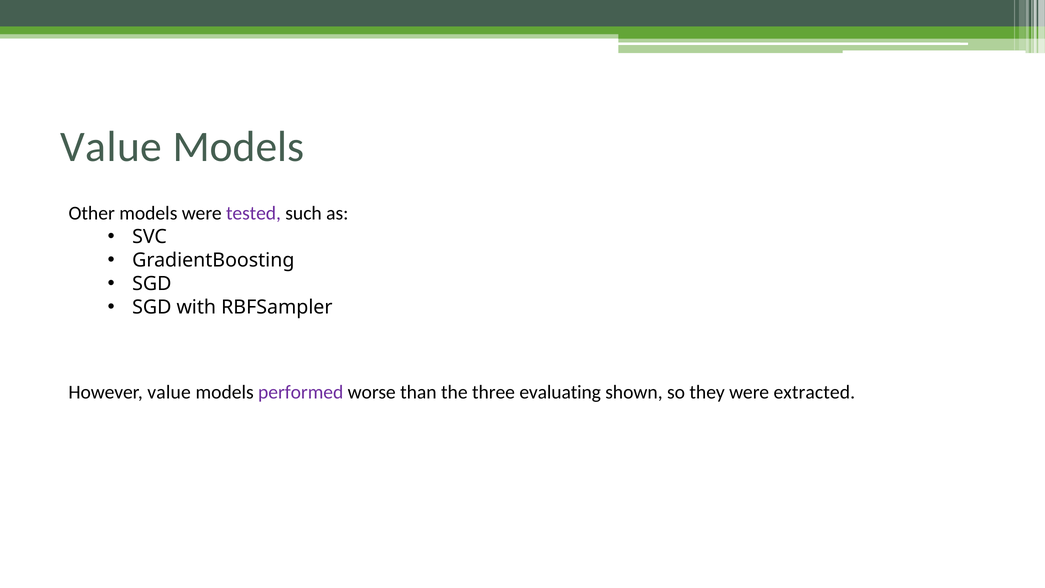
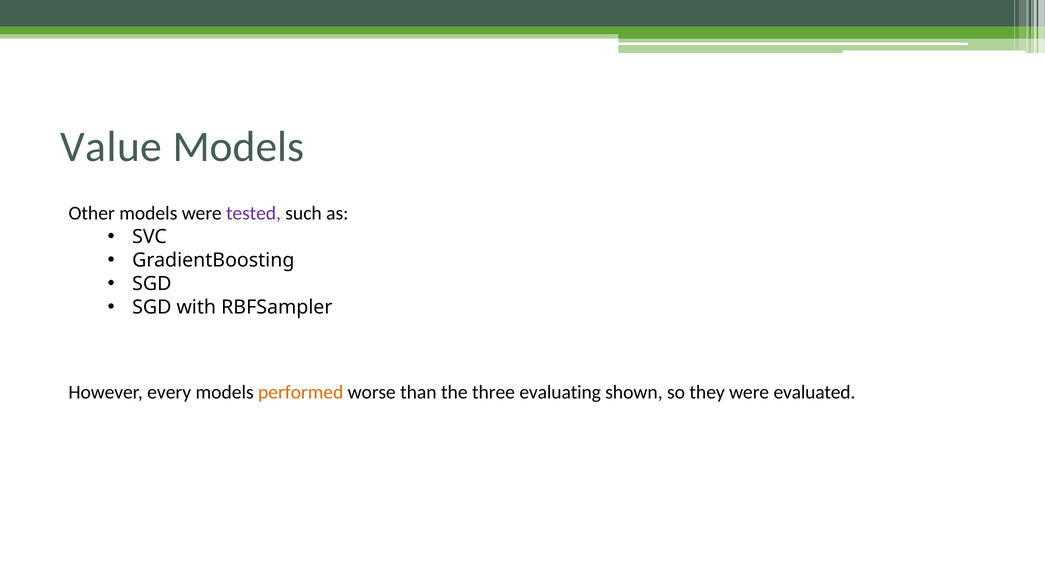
However value: value -> every
performed colour: purple -> orange
extracted: extracted -> evaluated
